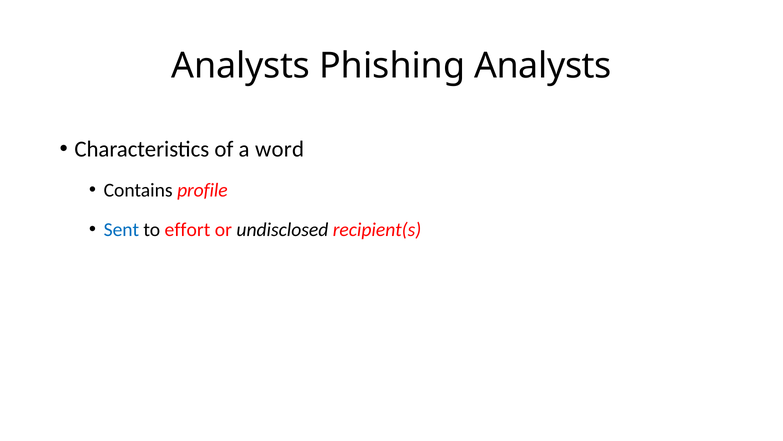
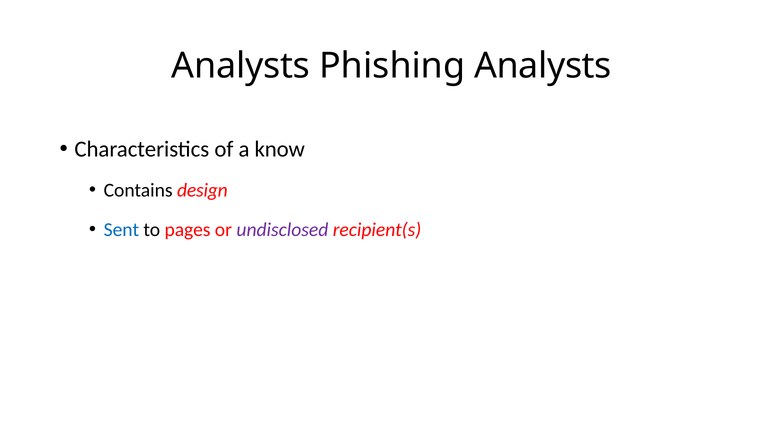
word: word -> know
profile: profile -> design
effort: effort -> pages
undisclosed colour: black -> purple
